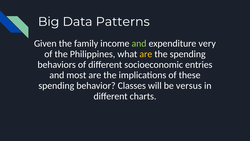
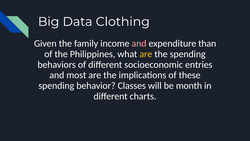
Patterns: Patterns -> Clothing
and at (139, 43) colour: light green -> pink
very: very -> than
versus: versus -> month
